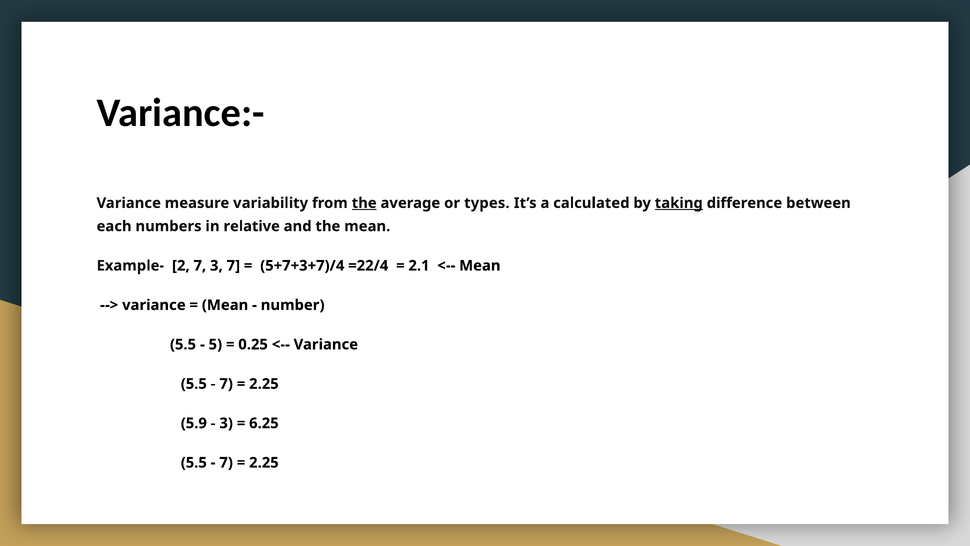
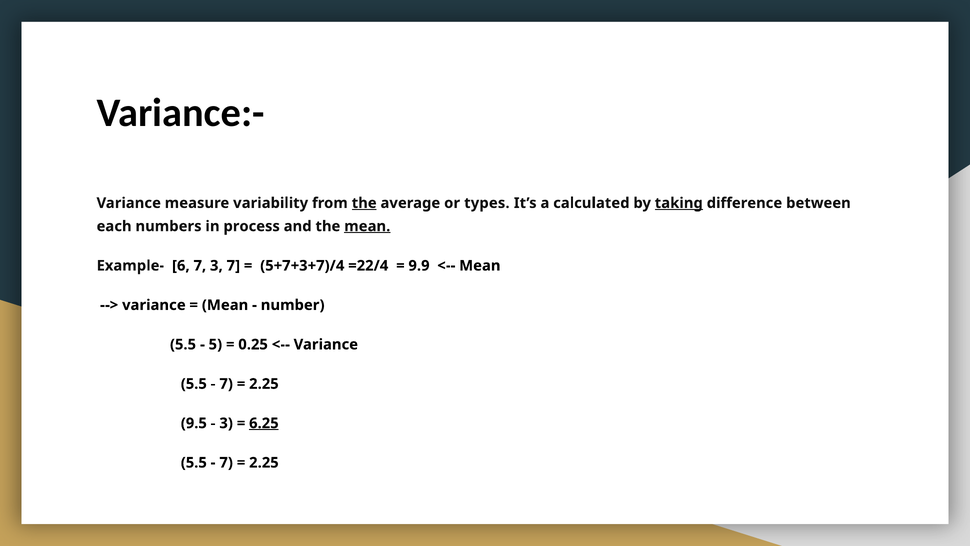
relative: relative -> process
mean at (367, 226) underline: none -> present
2: 2 -> 6
2.1: 2.1 -> 9.9
5.9: 5.9 -> 9.5
6.25 underline: none -> present
